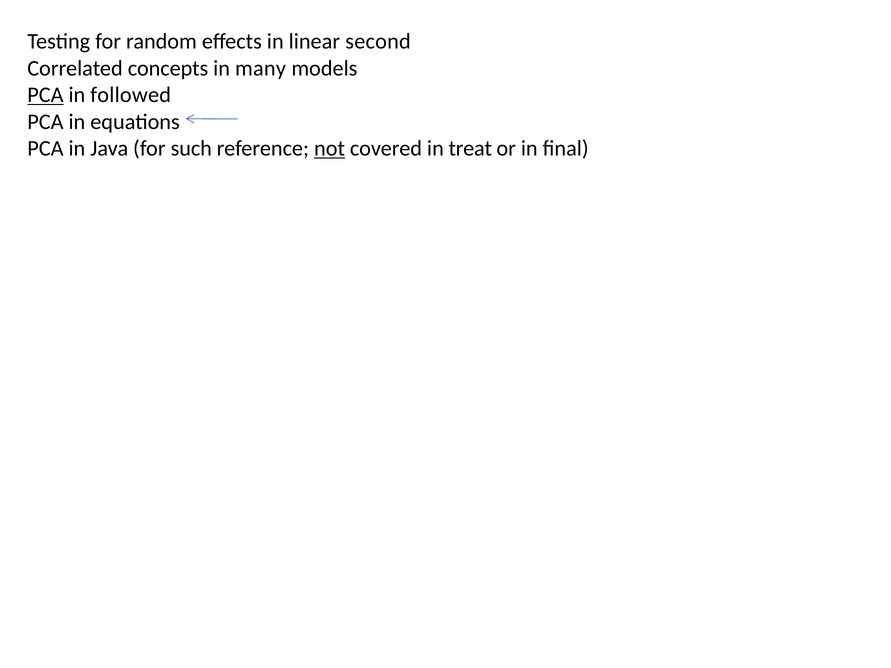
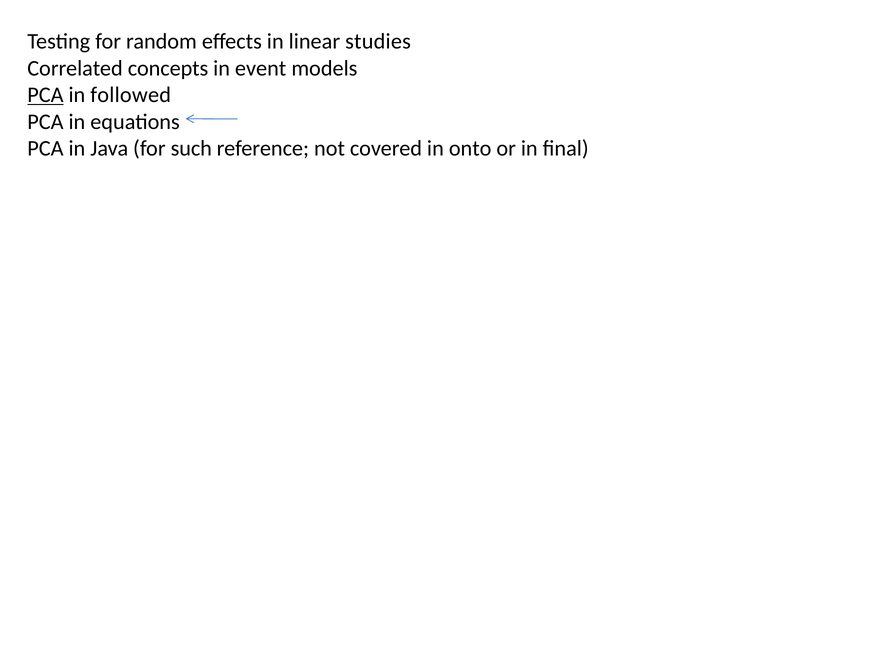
second: second -> studies
many: many -> event
not underline: present -> none
treat: treat -> onto
